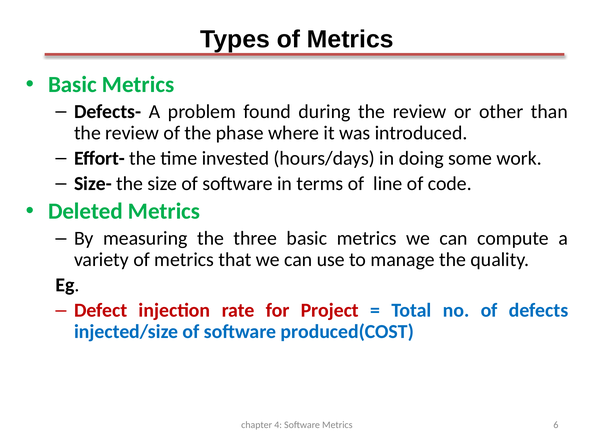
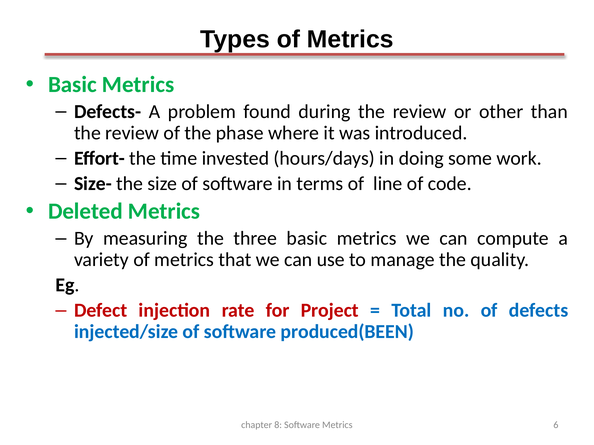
produced(COST: produced(COST -> produced(BEEN
4: 4 -> 8
